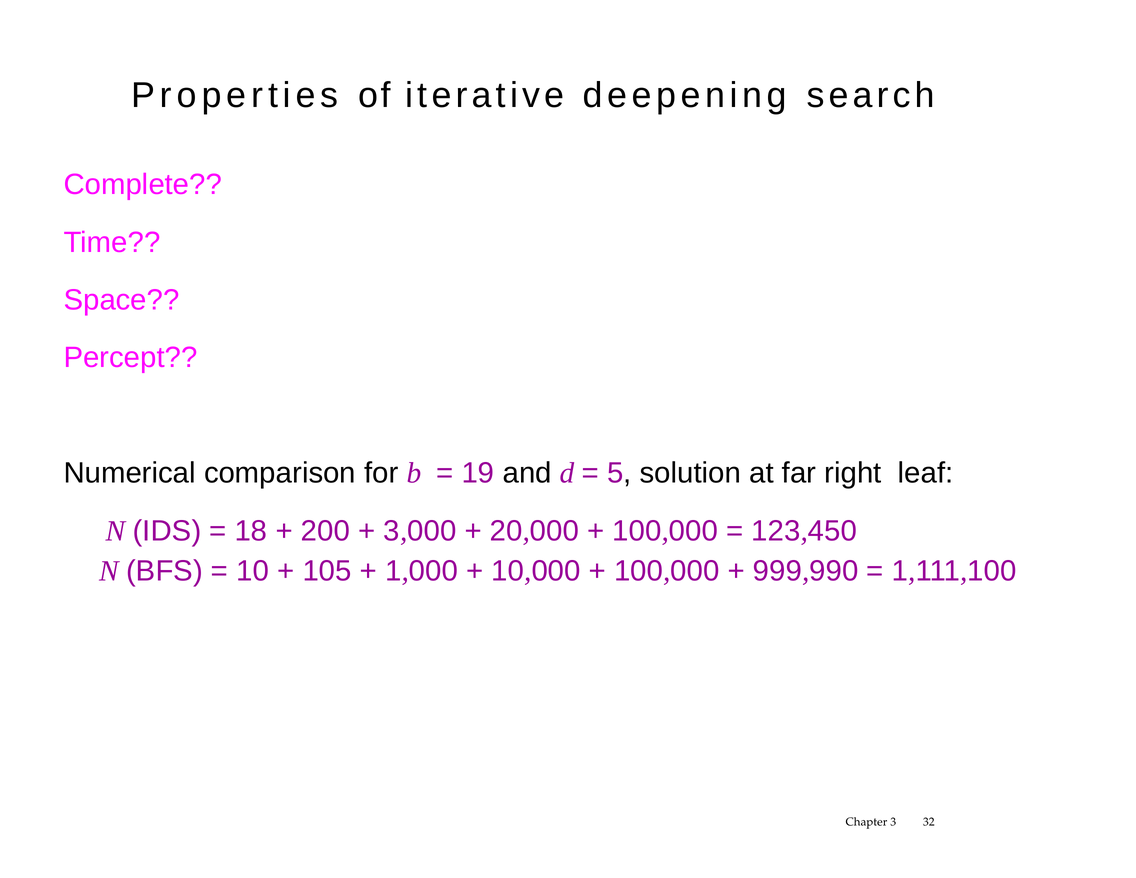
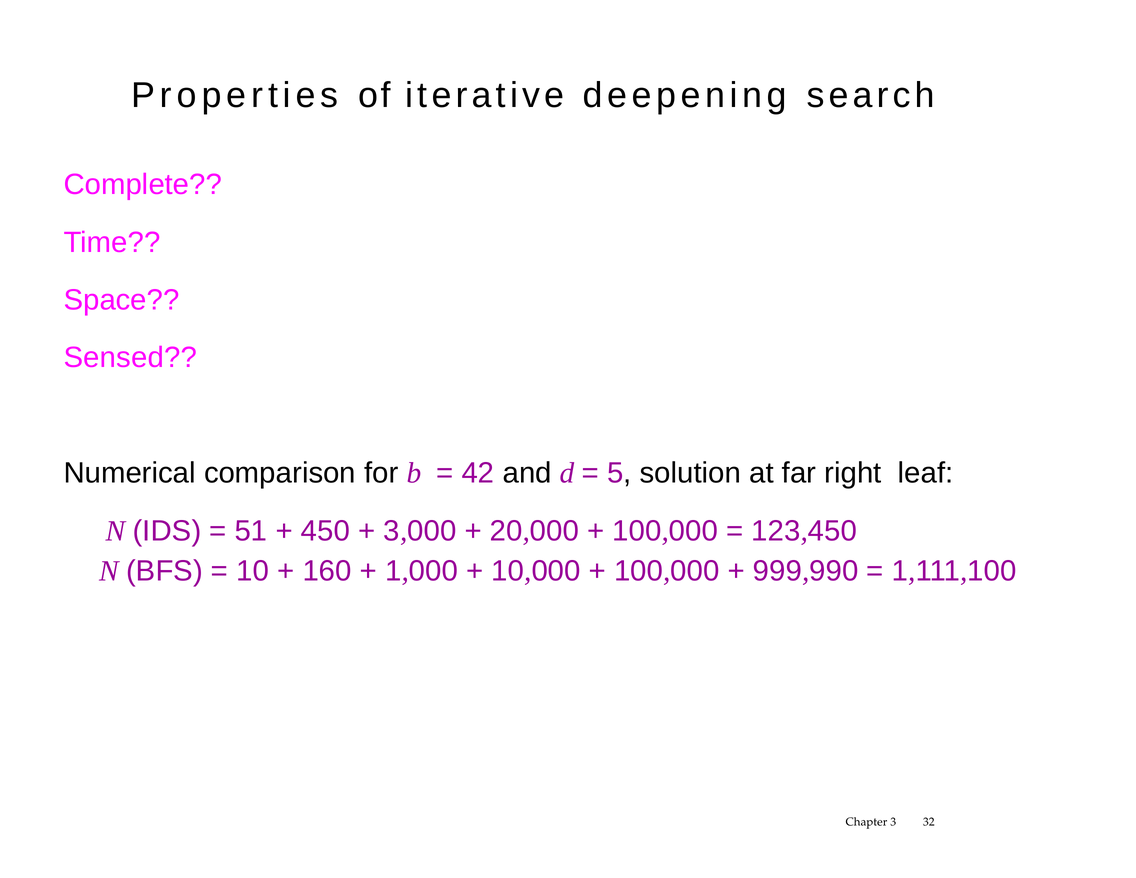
Percept: Percept -> Sensed
19: 19 -> 42
18: 18 -> 51
200: 200 -> 450
105: 105 -> 160
